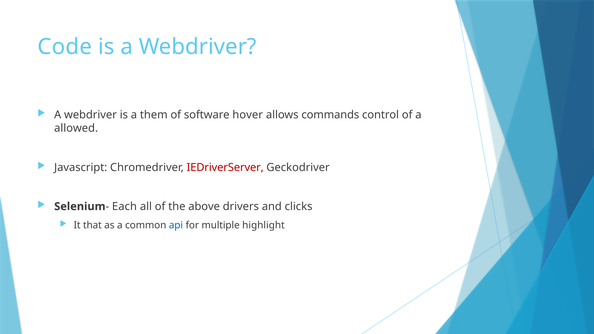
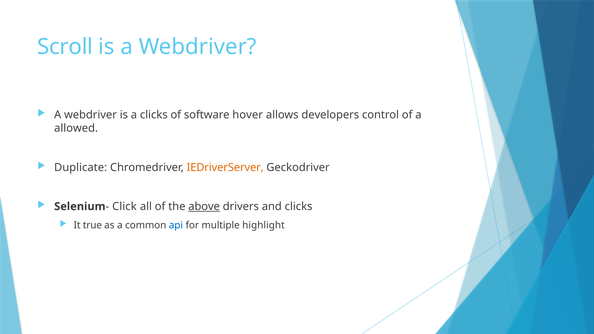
Code: Code -> Scroll
a them: them -> clicks
commands: commands -> developers
Javascript: Javascript -> Duplicate
IEDriverServer colour: red -> orange
Each: Each -> Click
above underline: none -> present
that: that -> true
